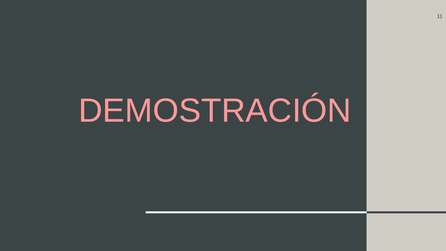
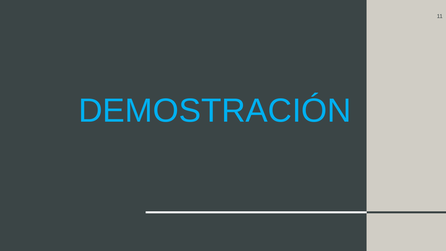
DEMOSTRACIÓN colour: pink -> light blue
